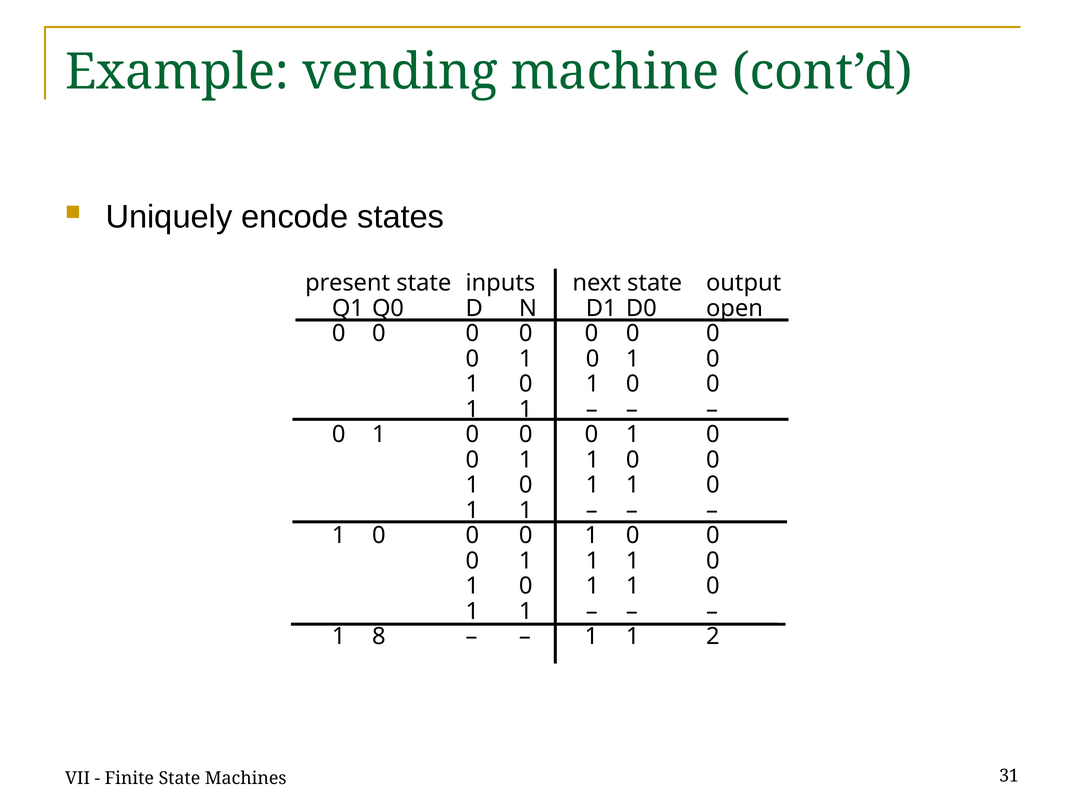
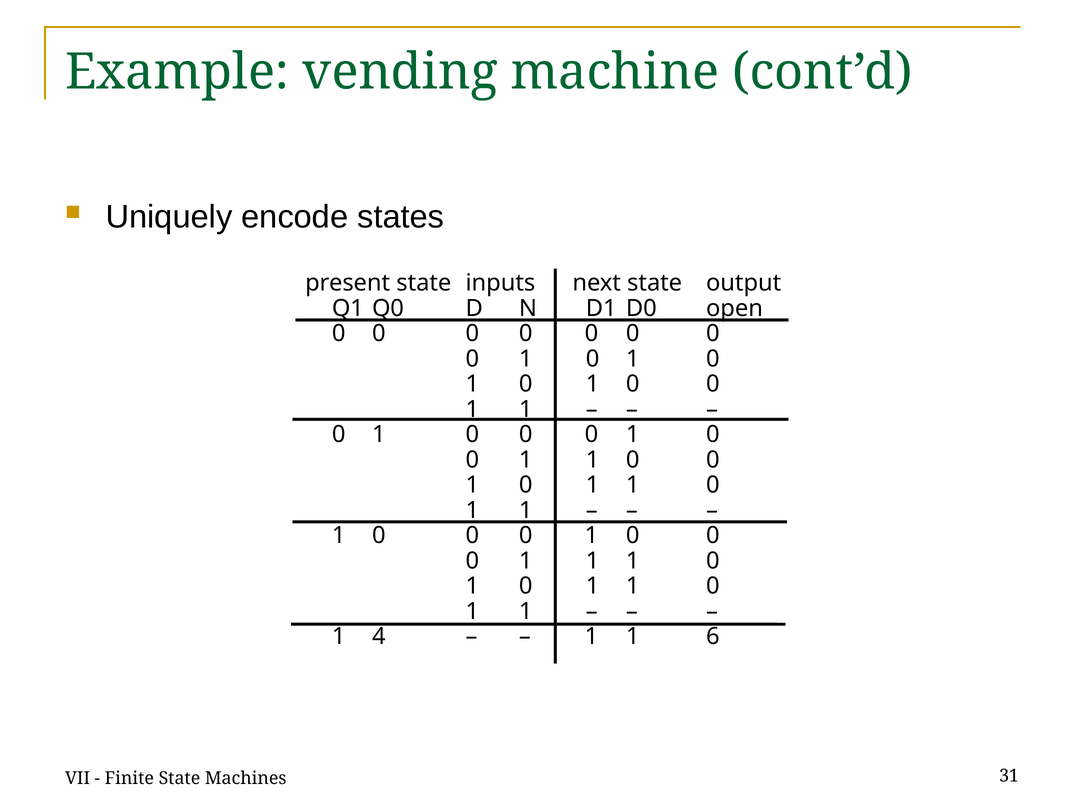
8: 8 -> 4
2: 2 -> 6
